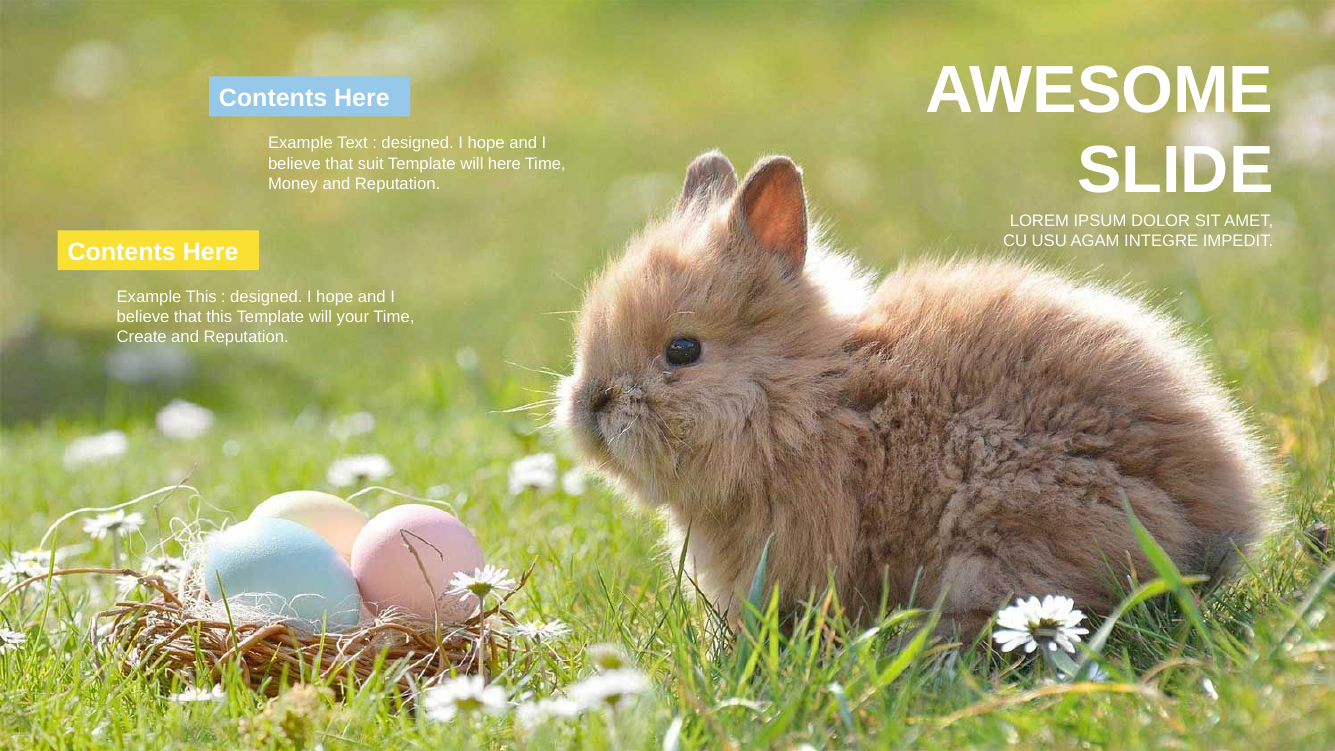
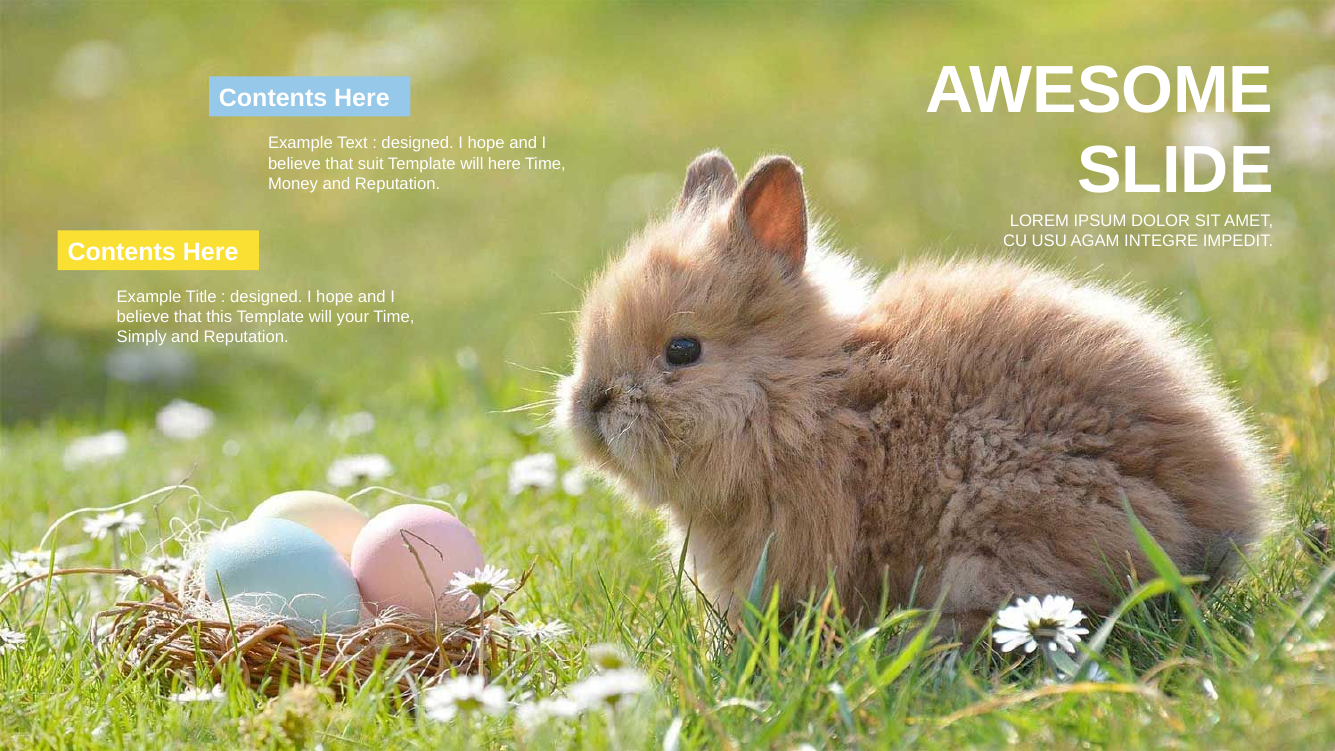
Example This: This -> Title
Create: Create -> Simply
